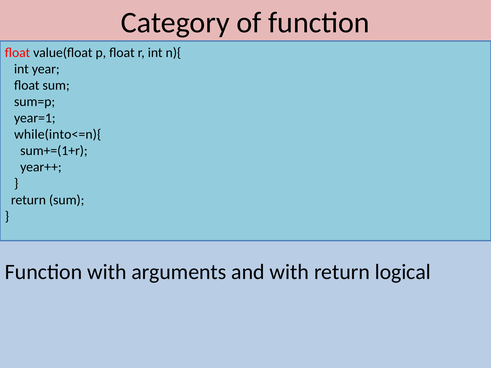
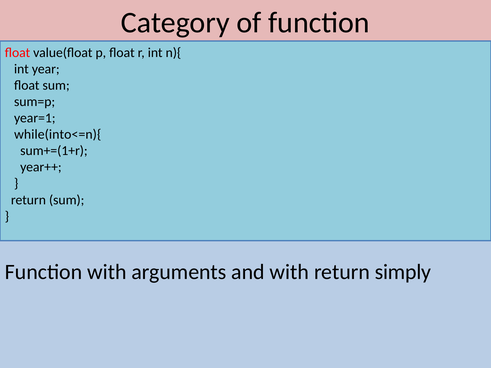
logical: logical -> simply
